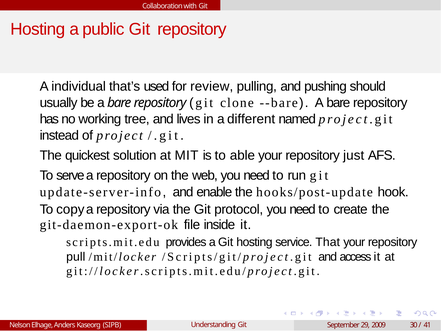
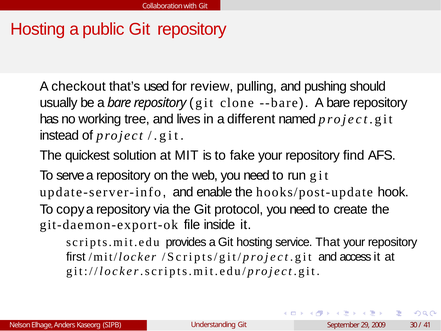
individual: individual -> checkout
able: able -> fake
just: just -> find
pull: pull -> first
